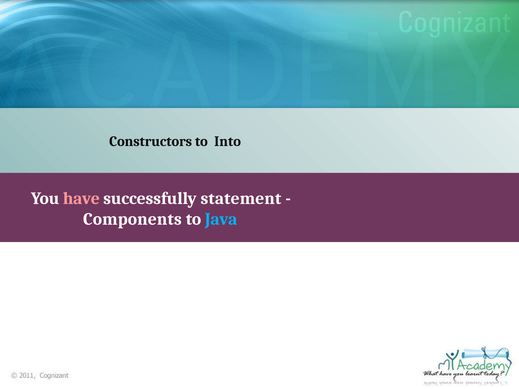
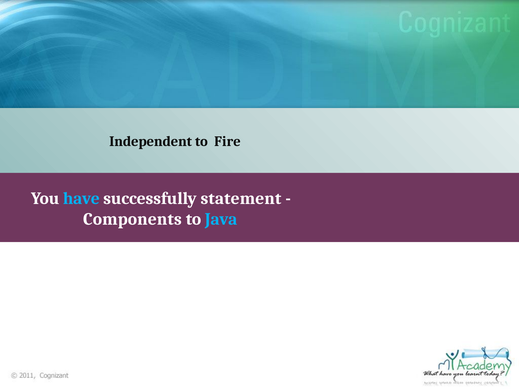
Constructors: Constructors -> Independent
Into: Into -> Fire
have colour: pink -> light blue
